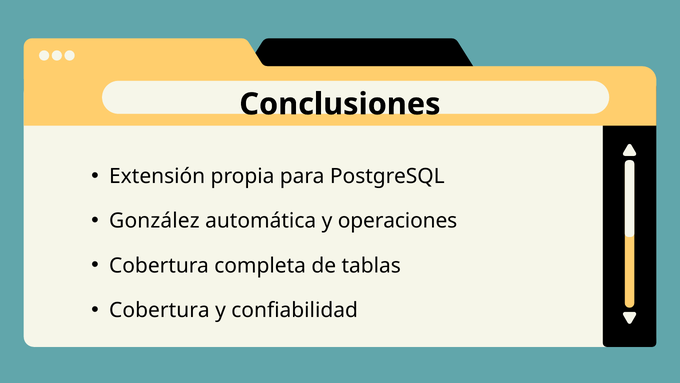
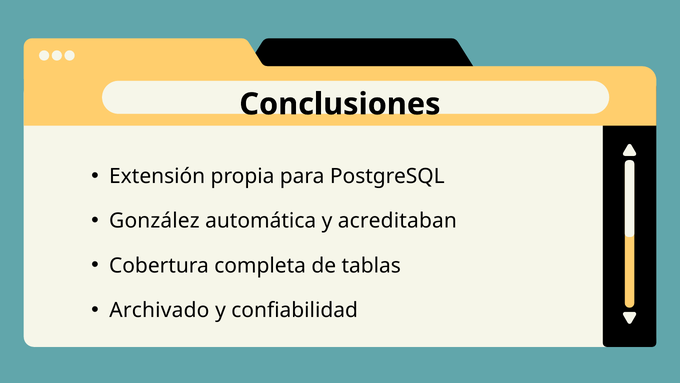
operaciones: operaciones -> acreditaban
Cobertura at (159, 310): Cobertura -> Archivado
